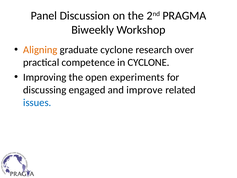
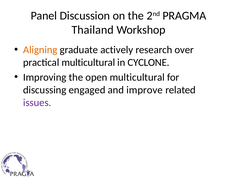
Biweekly: Biweekly -> Thailand
graduate cyclone: cyclone -> actively
practical competence: competence -> multicultural
open experiments: experiments -> multicultural
issues colour: blue -> purple
